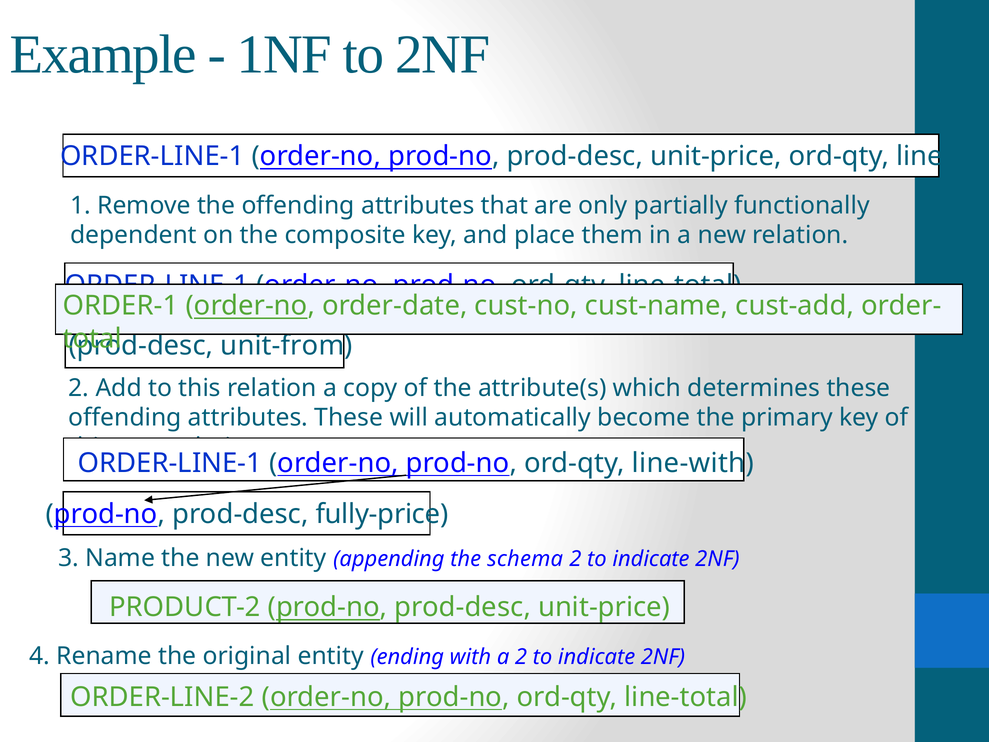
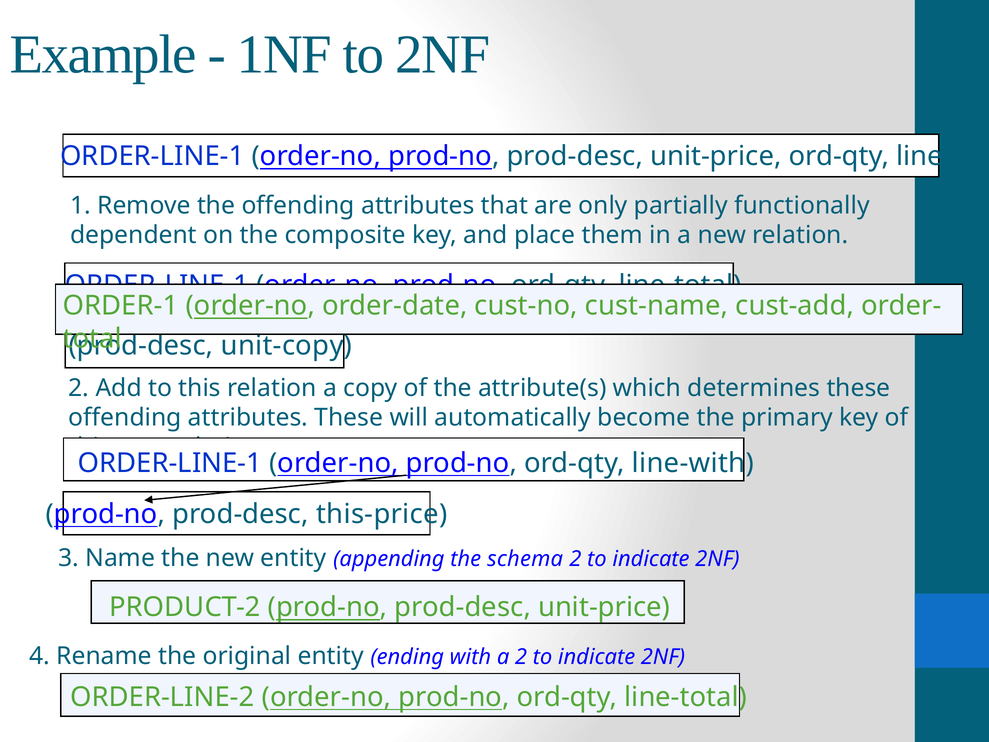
unit-from: unit-from -> unit-copy
fully-price: fully-price -> this-price
